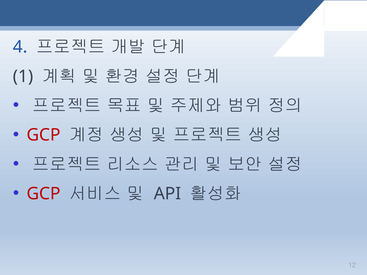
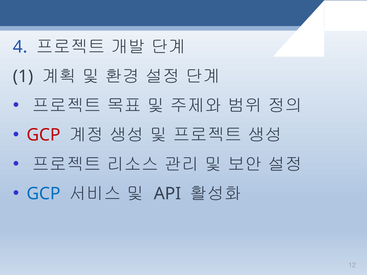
GCP at (44, 194) colour: red -> blue
